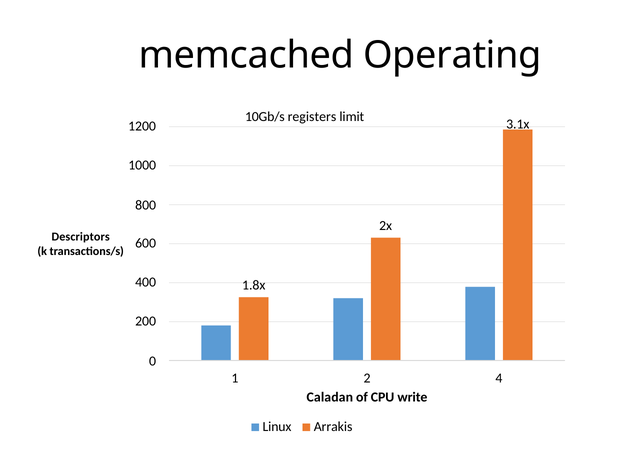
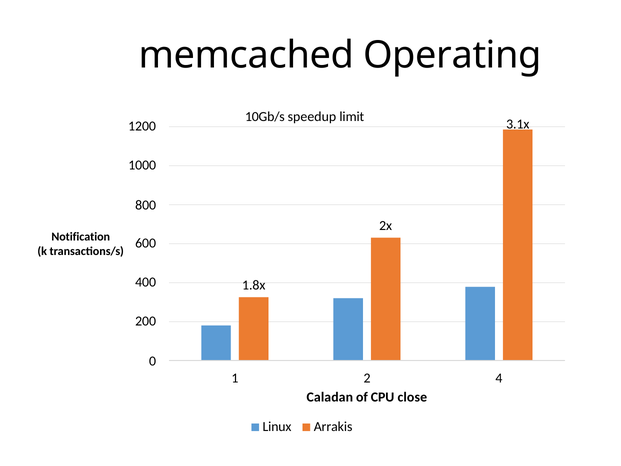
registers: registers -> speedup
Descriptors: Descriptors -> Notification
write: write -> close
